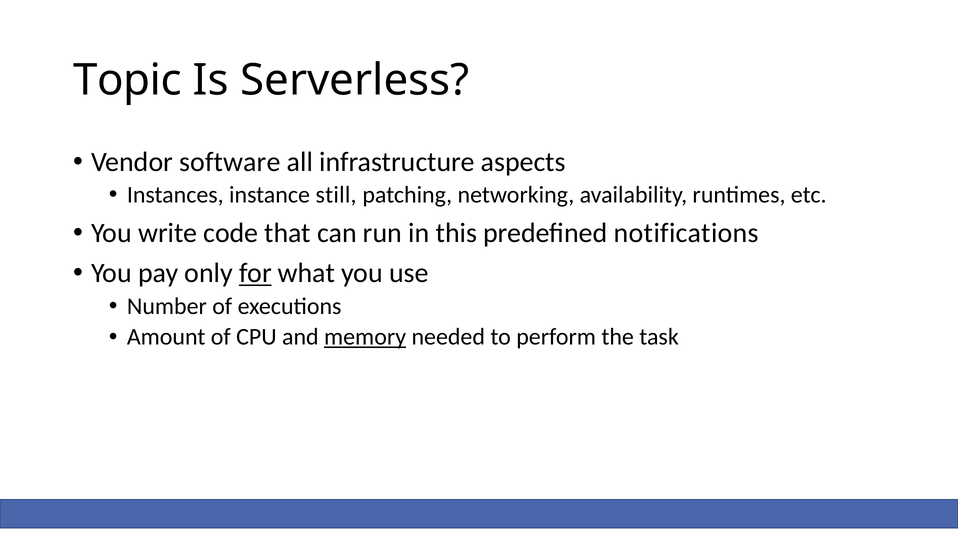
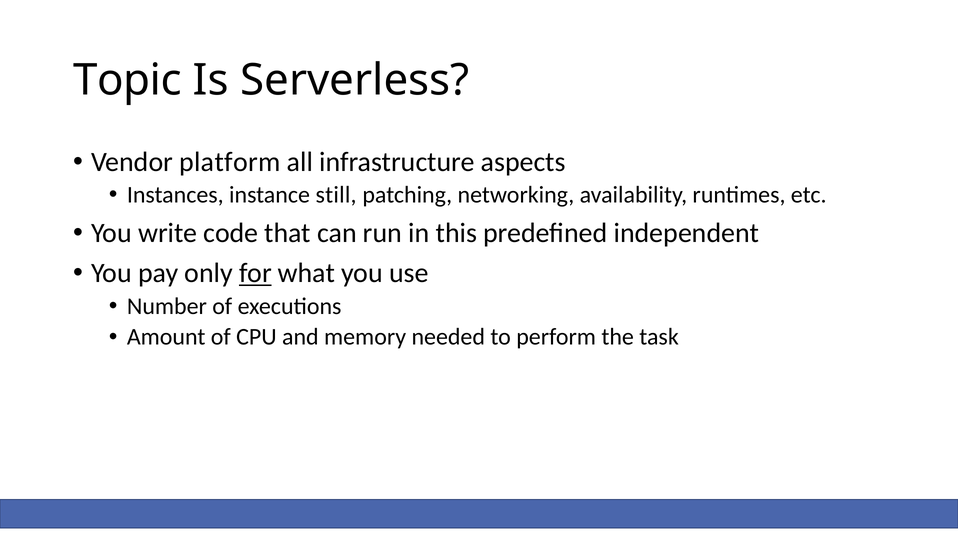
software: software -> platform
notifications: notifications -> independent
memory underline: present -> none
